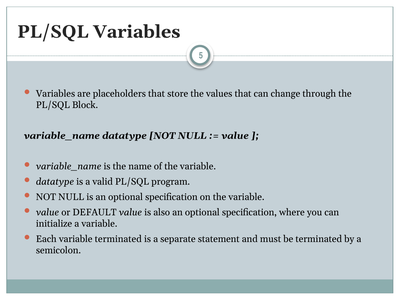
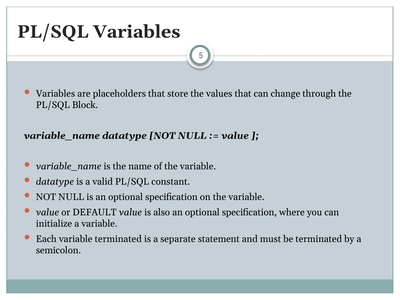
program: program -> constant
